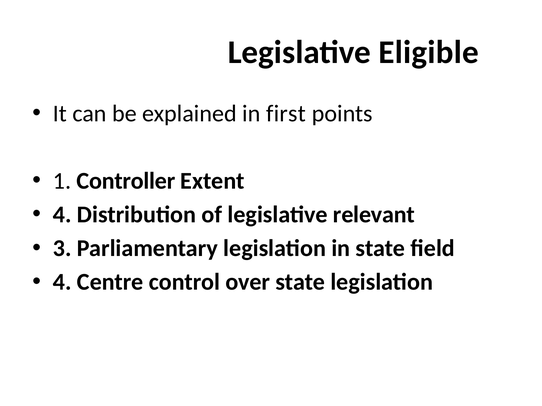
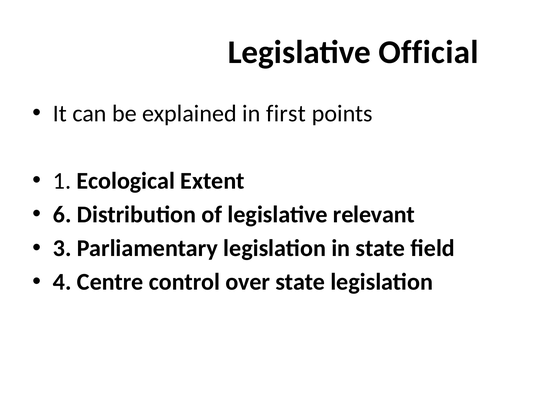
Eligible: Eligible -> Official
Controller: Controller -> Ecological
4 at (62, 215): 4 -> 6
